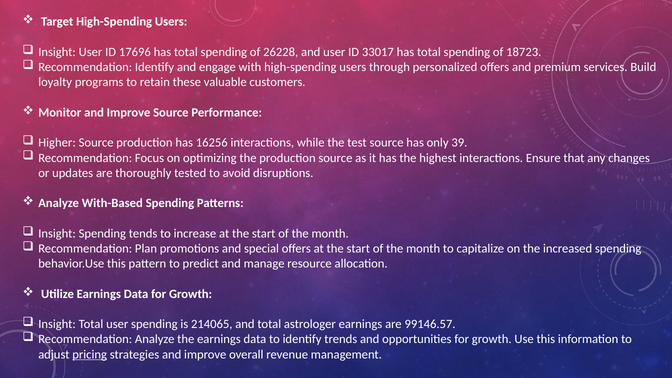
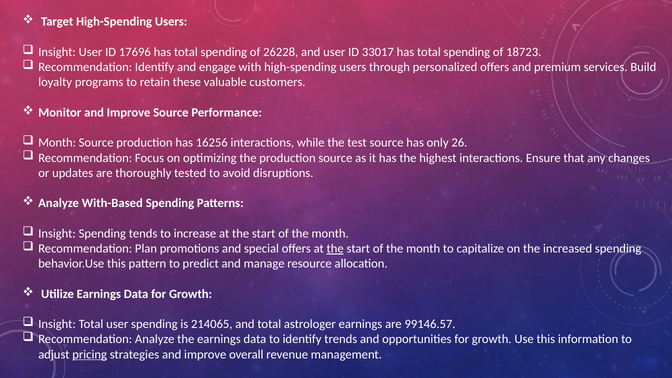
Higher at (57, 143): Higher -> Month
39: 39 -> 26
the at (335, 249) underline: none -> present
